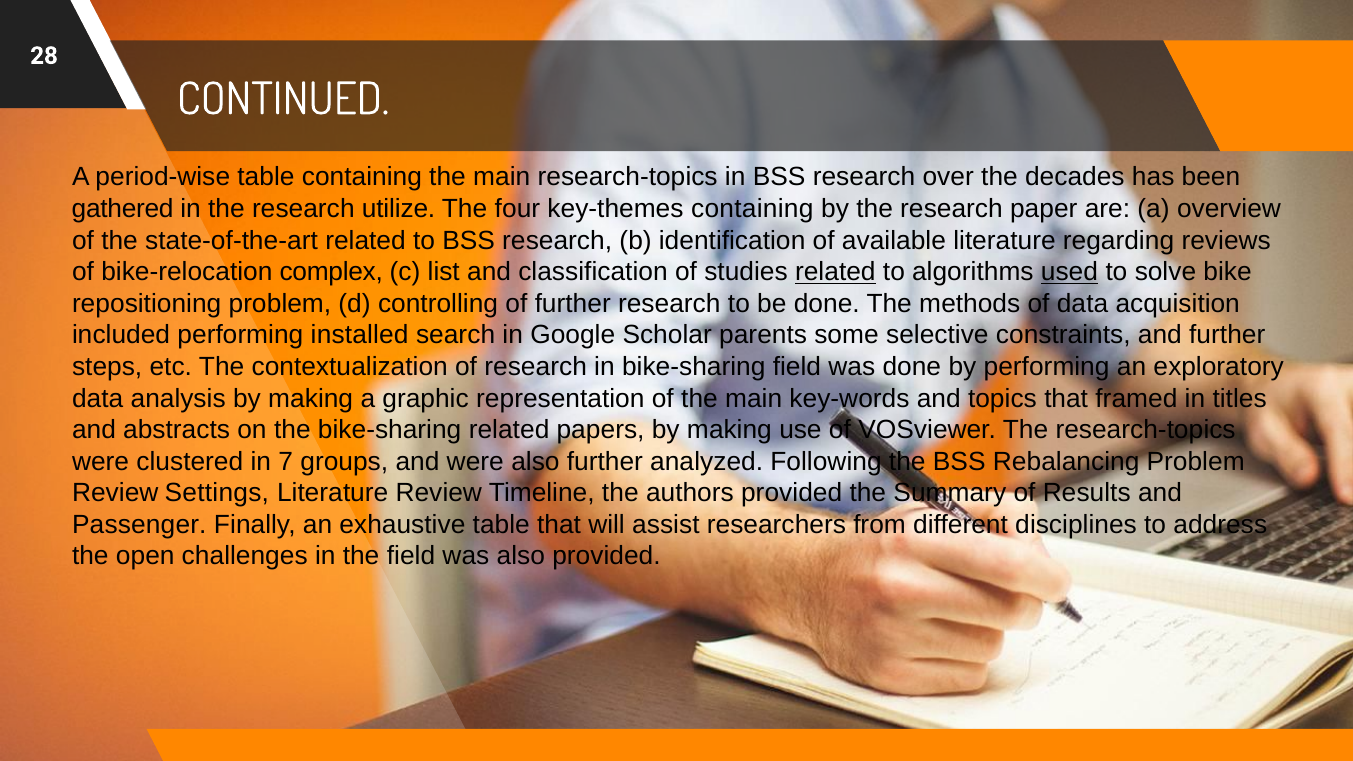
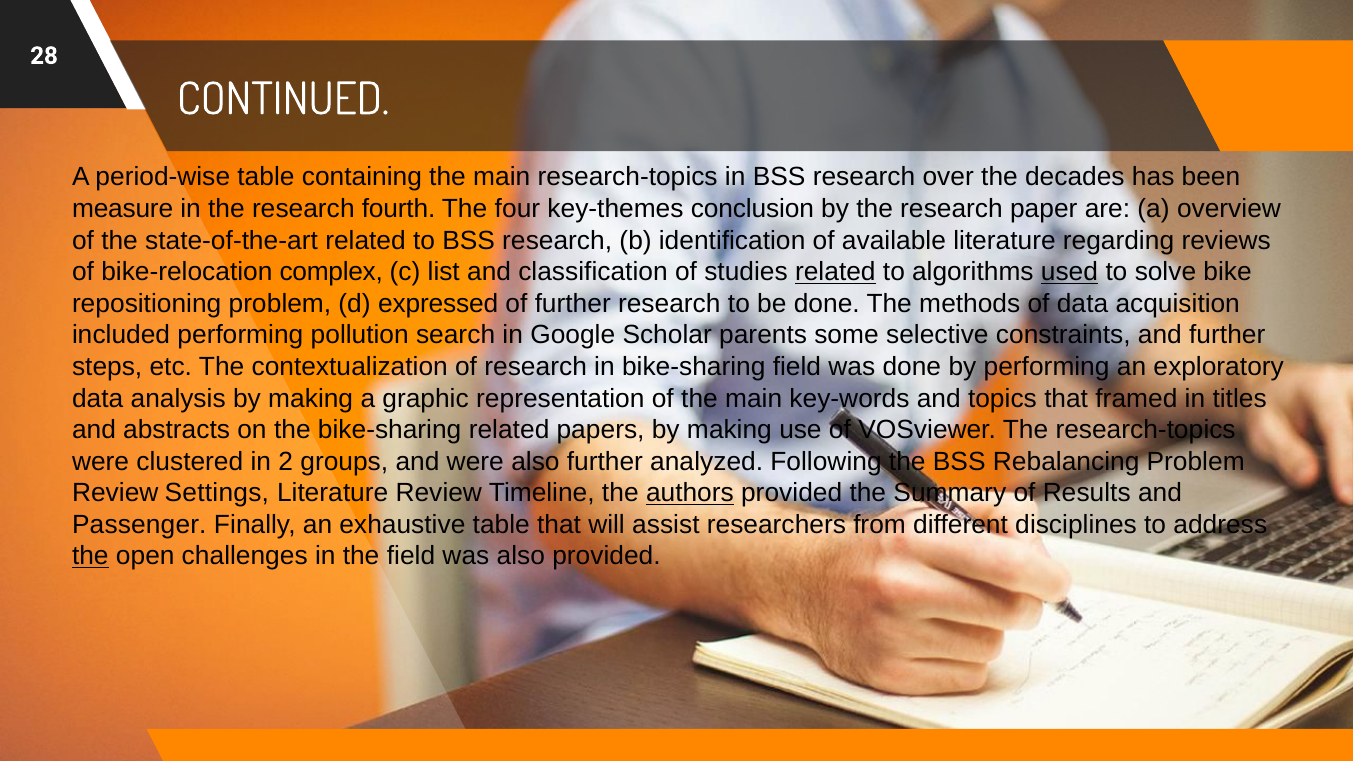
gathered: gathered -> measure
utilize: utilize -> fourth
key-themes containing: containing -> conclusion
controlling: controlling -> expressed
installed: installed -> pollution
7: 7 -> 2
authors underline: none -> present
the at (90, 556) underline: none -> present
